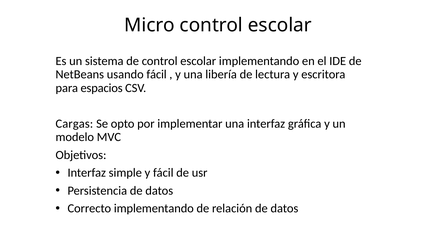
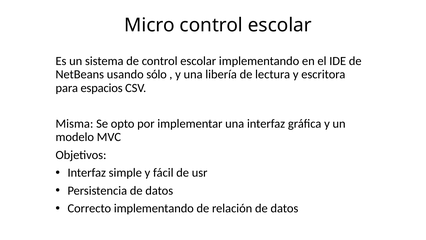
usando fácil: fácil -> sólo
Cargas: Cargas -> Misma
